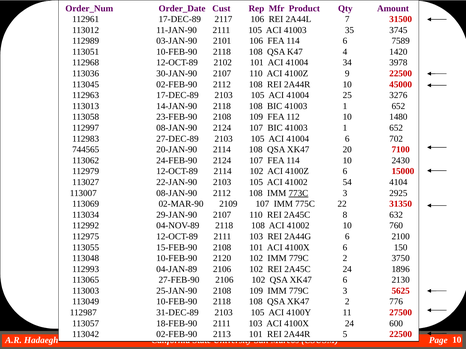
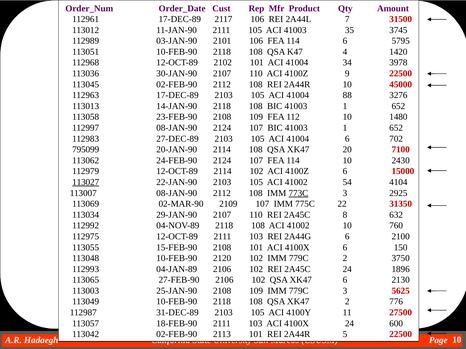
7589: 7589 -> 5795
25: 25 -> 88
744565: 744565 -> 795099
113027 underline: none -> present
